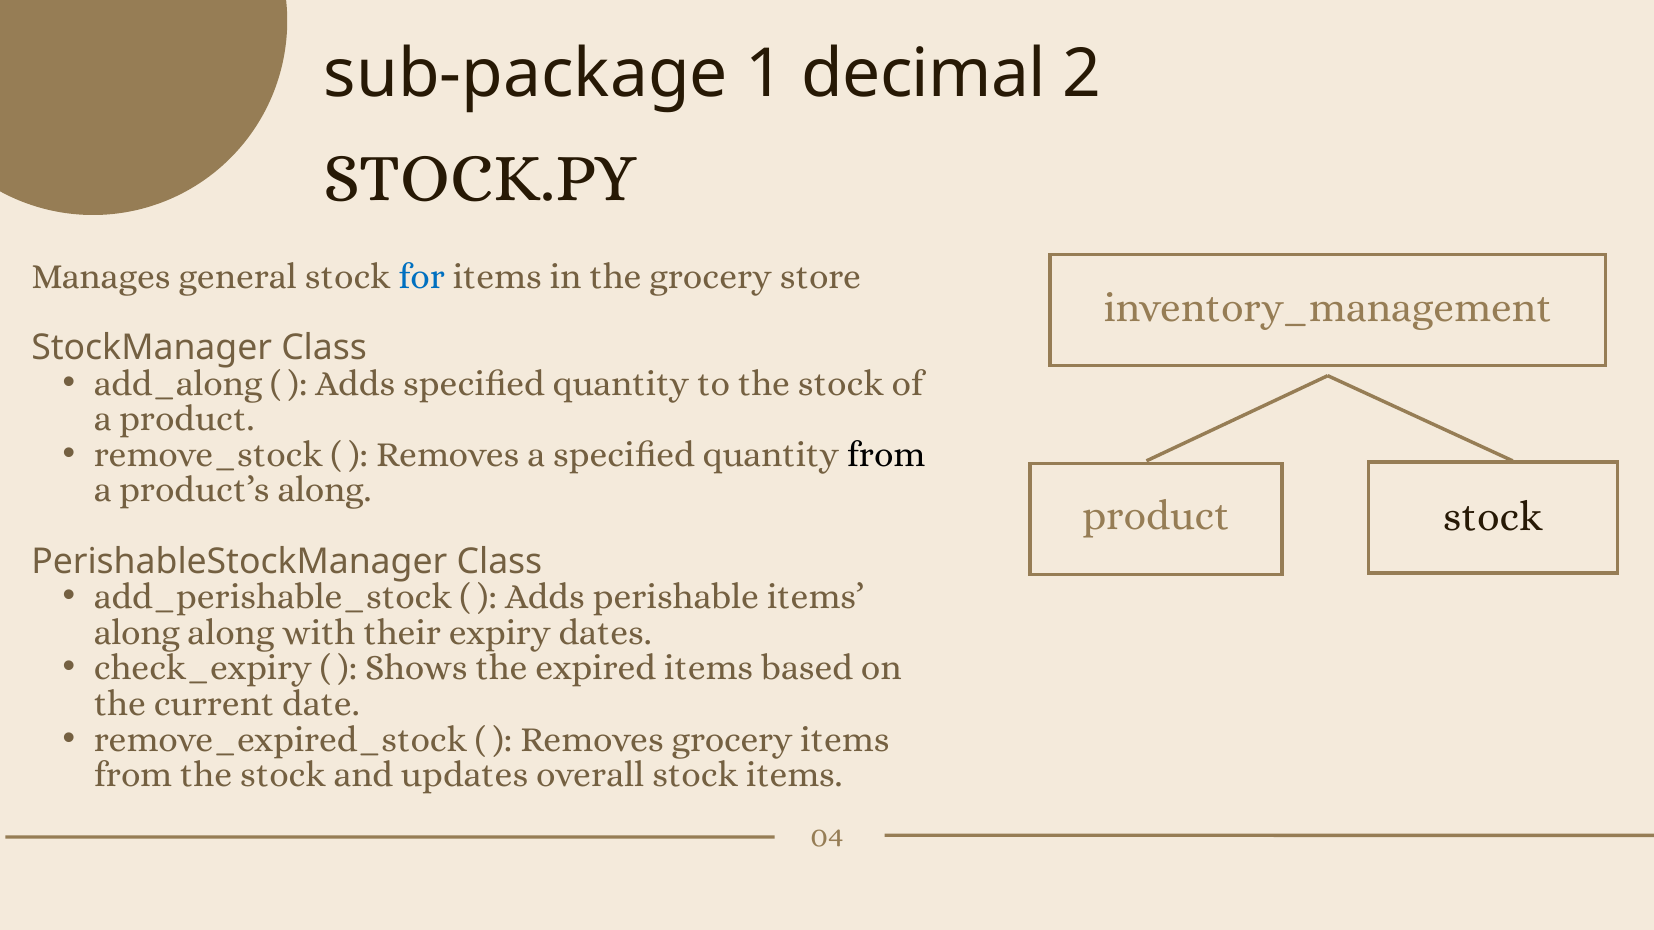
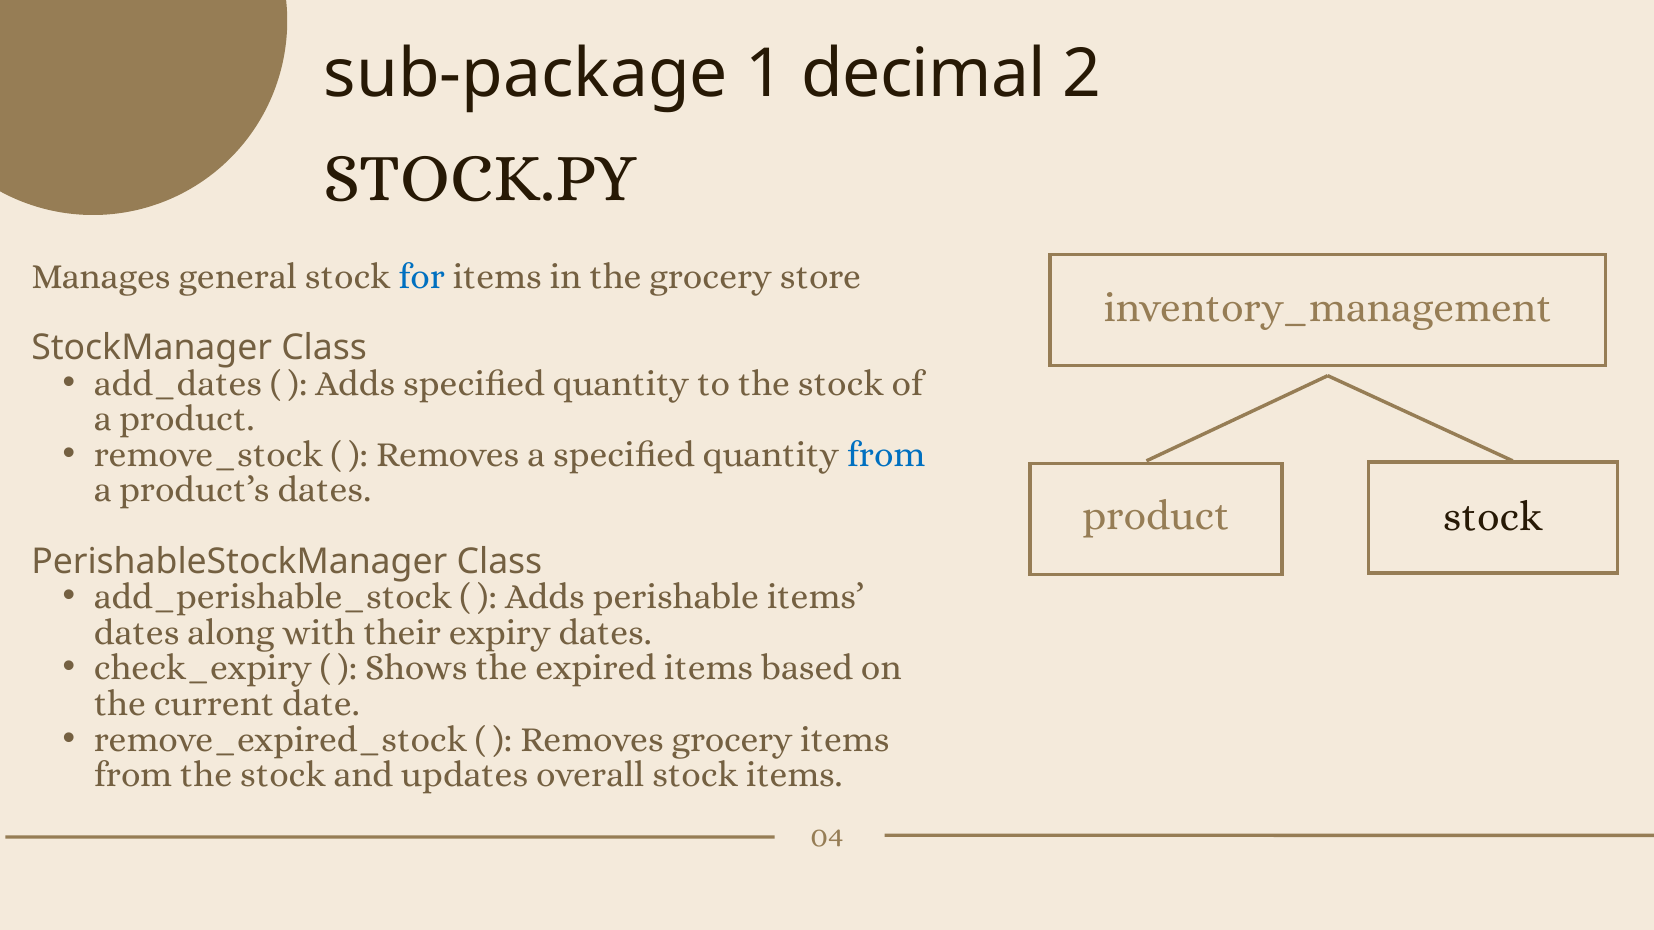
add_along: add_along -> add_dates
from at (886, 455) colour: black -> blue
product’s along: along -> dates
along at (137, 633): along -> dates
